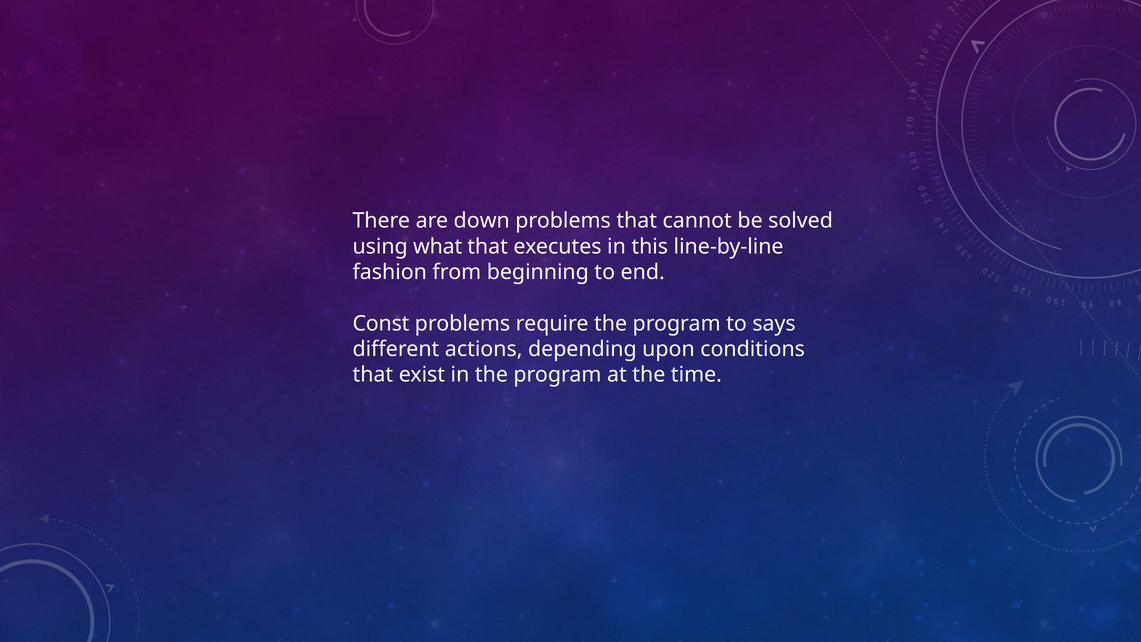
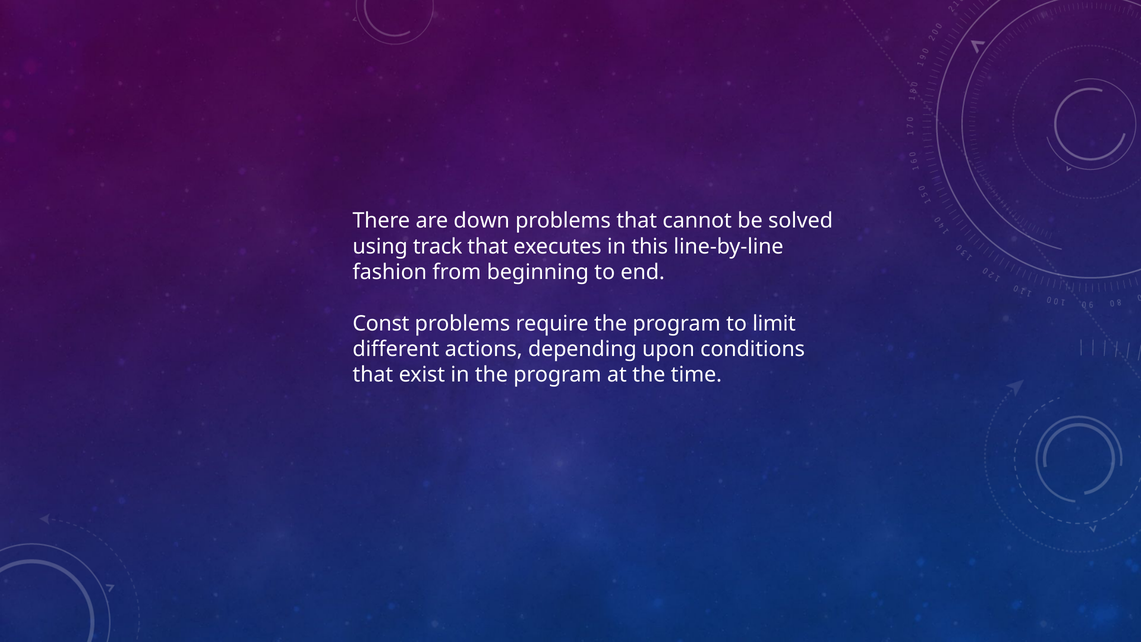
what: what -> track
says: says -> limit
